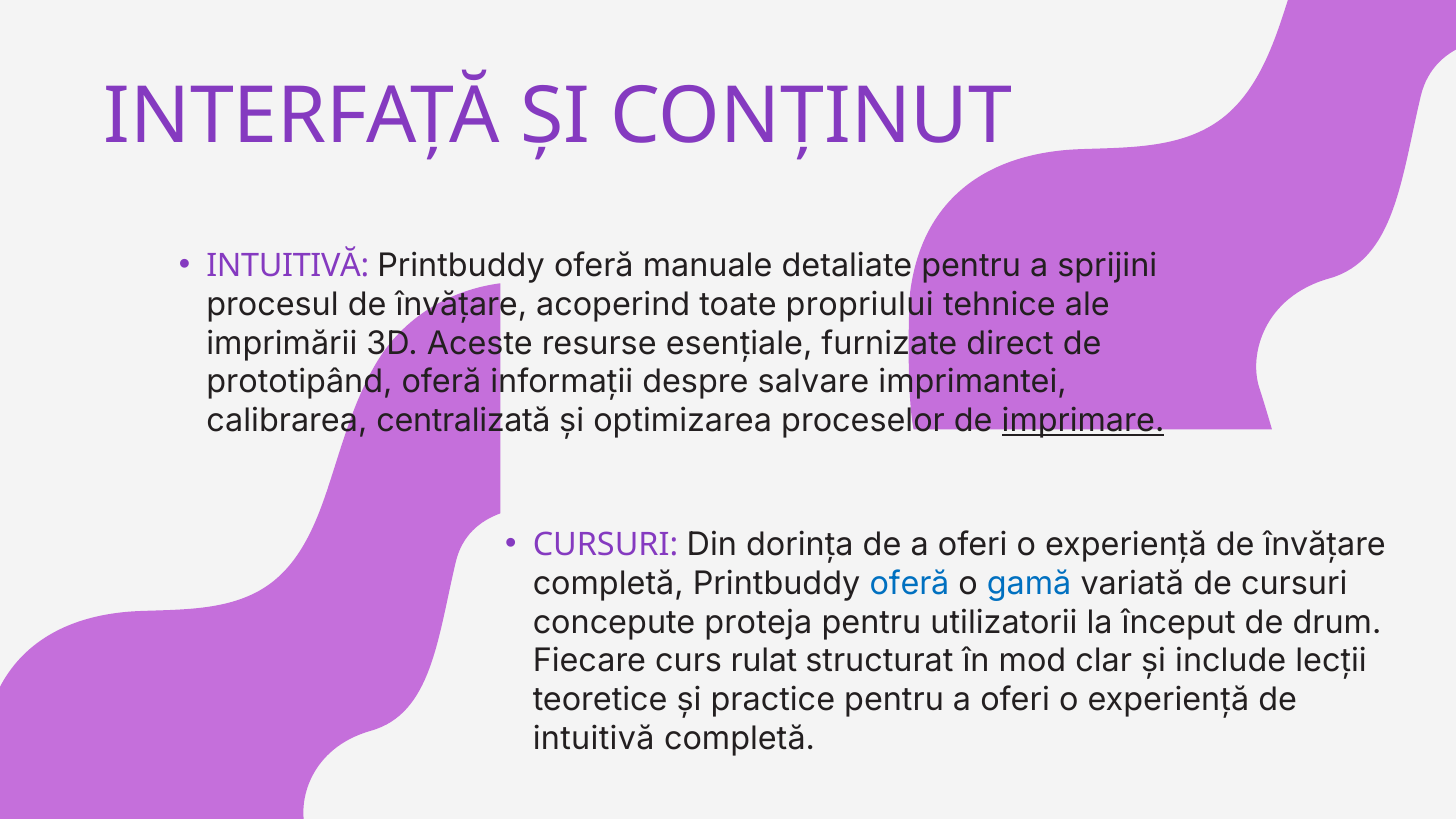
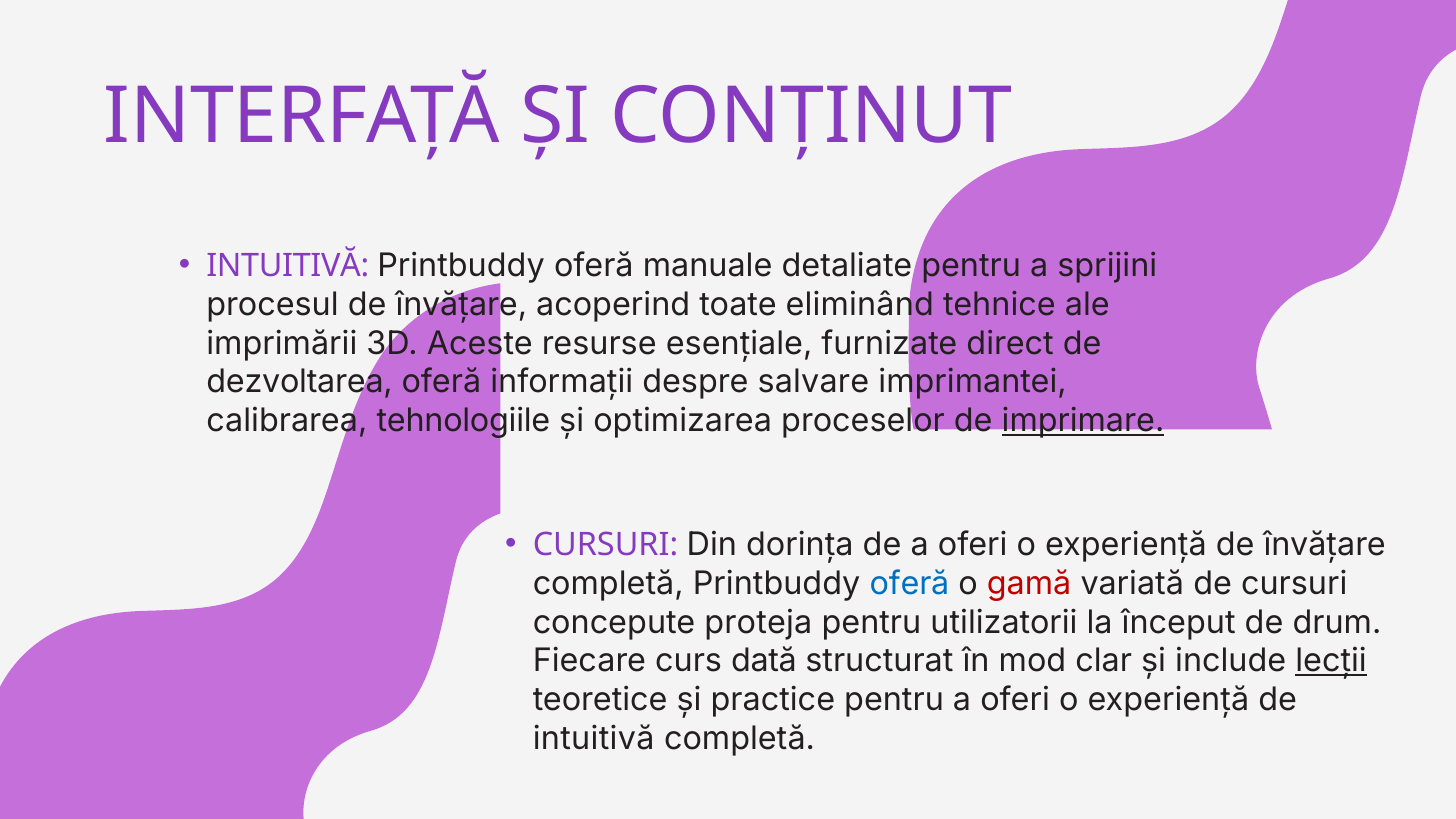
propriului: propriului -> eliminând
prototipând: prototipând -> dezvoltarea
centralizată: centralizată -> tehnologiile
gamă colour: blue -> red
rulat: rulat -> dată
lecții underline: none -> present
